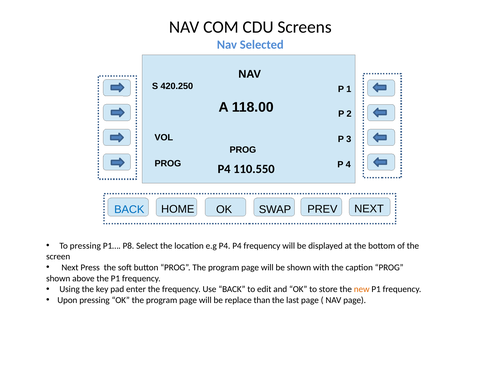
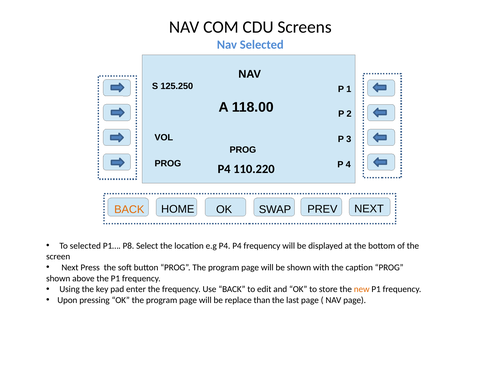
420.250: 420.250 -> 125.250
110.550: 110.550 -> 110.220
BACK at (129, 209) colour: blue -> orange
To pressing: pressing -> selected
